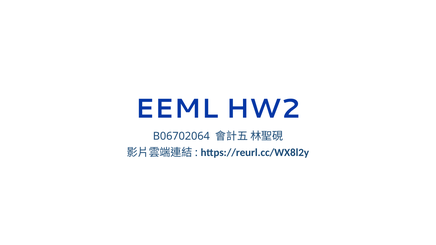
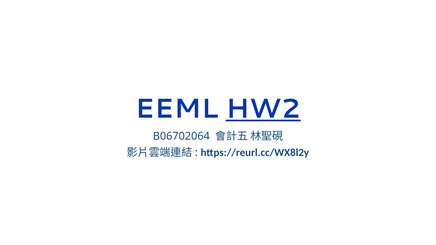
HW2 underline: none -> present
